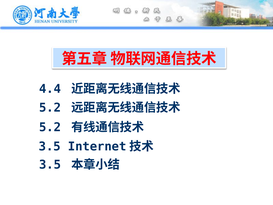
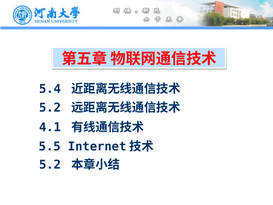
4.4: 4.4 -> 5.4
5.2 at (50, 127): 5.2 -> 4.1
3.5 at (50, 146): 3.5 -> 5.5
3.5 at (50, 164): 3.5 -> 5.2
